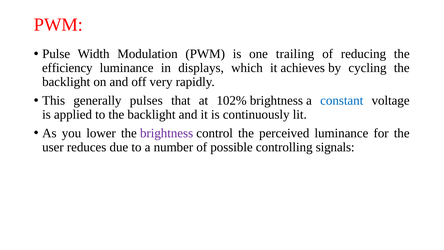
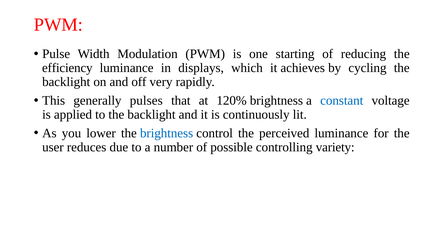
trailing: trailing -> starting
102%: 102% -> 120%
brightness at (167, 133) colour: purple -> blue
signals: signals -> variety
